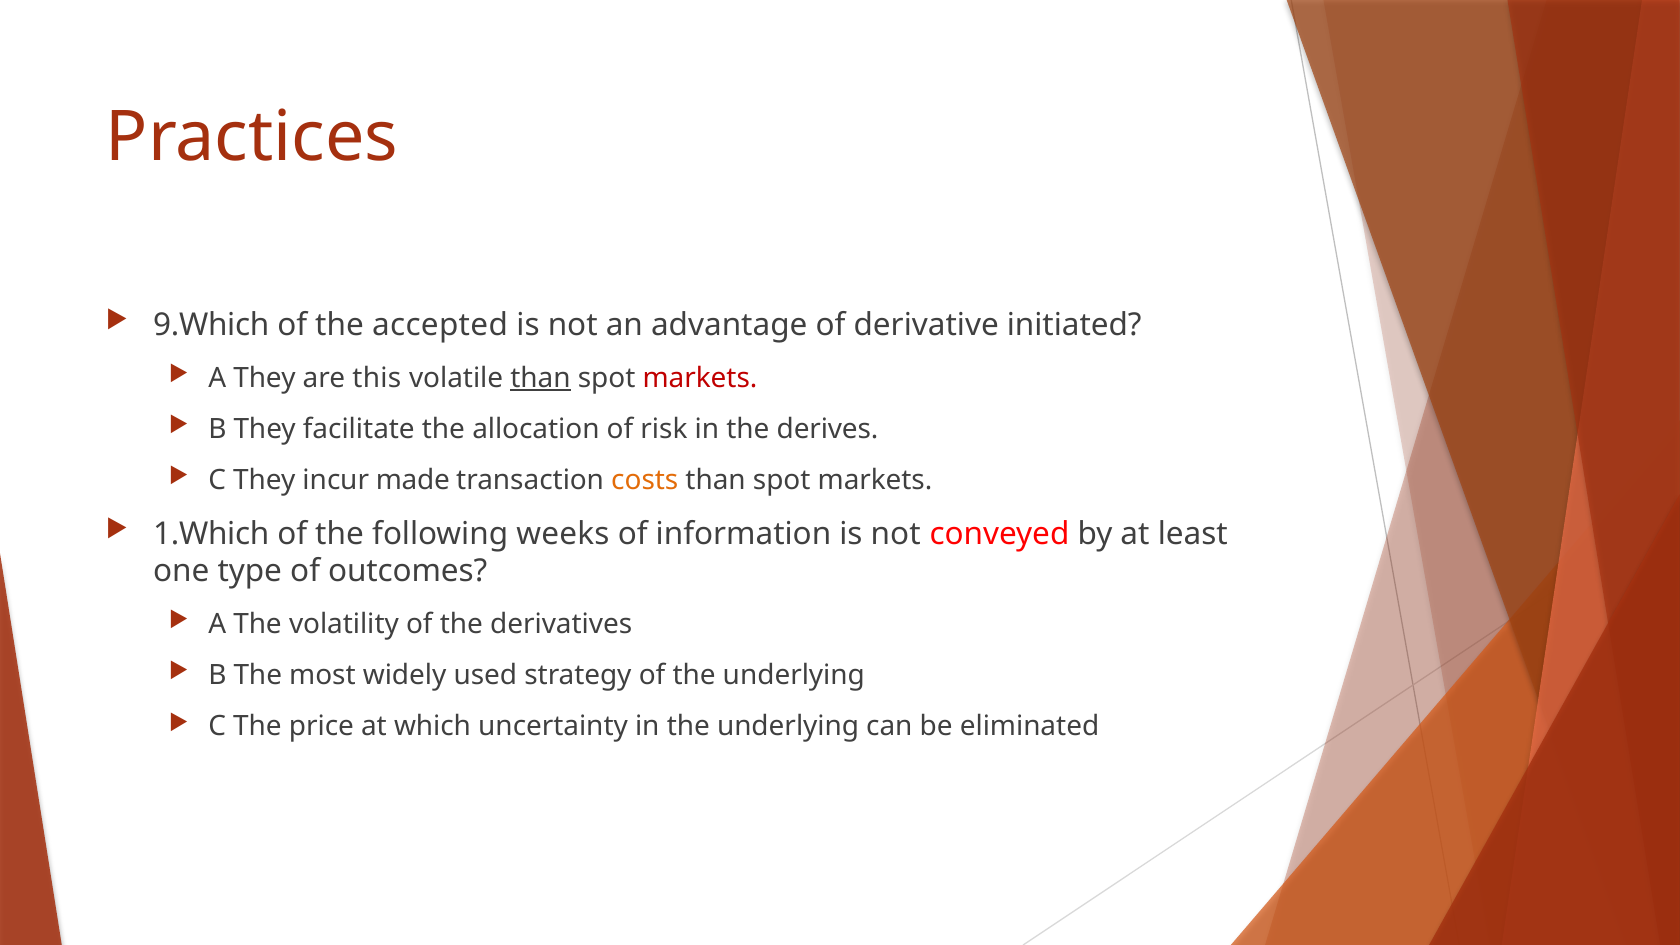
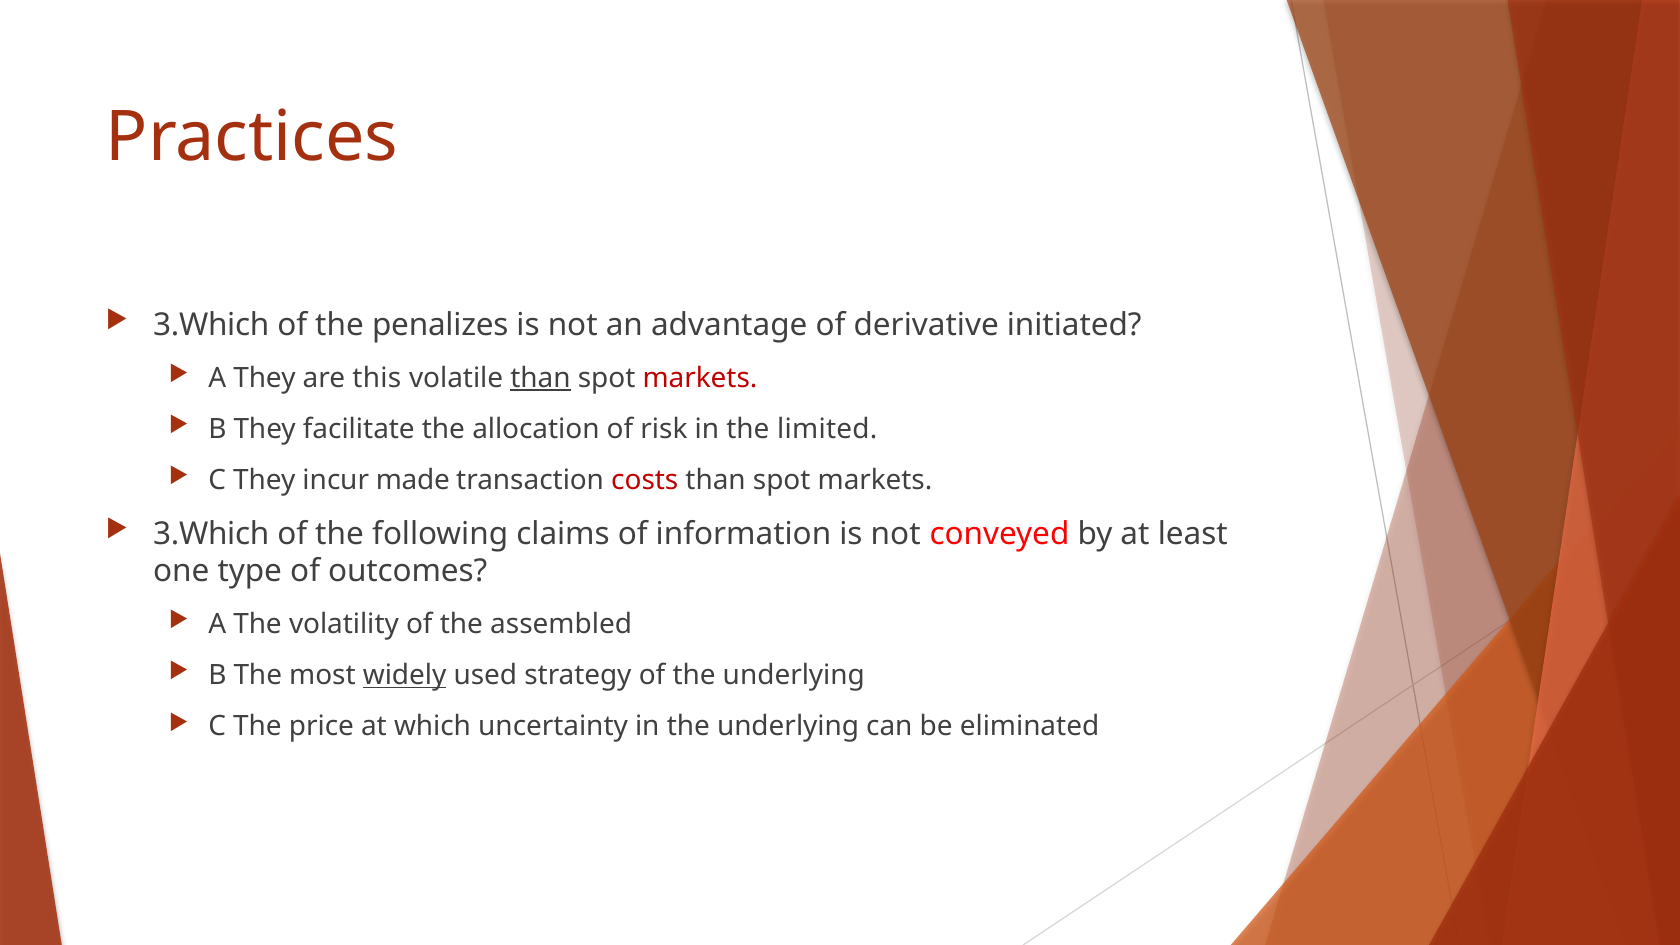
9.Which at (211, 325): 9.Which -> 3.Which
accepted: accepted -> penalizes
derives: derives -> limited
costs colour: orange -> red
1.Which at (211, 534): 1.Which -> 3.Which
weeks: weeks -> claims
derivatives: derivatives -> assembled
widely underline: none -> present
